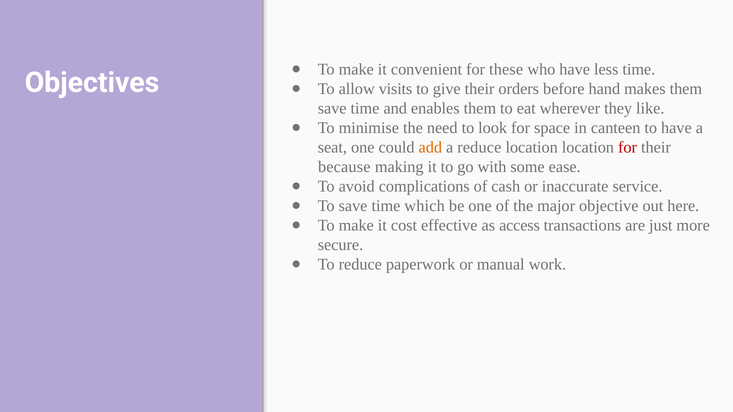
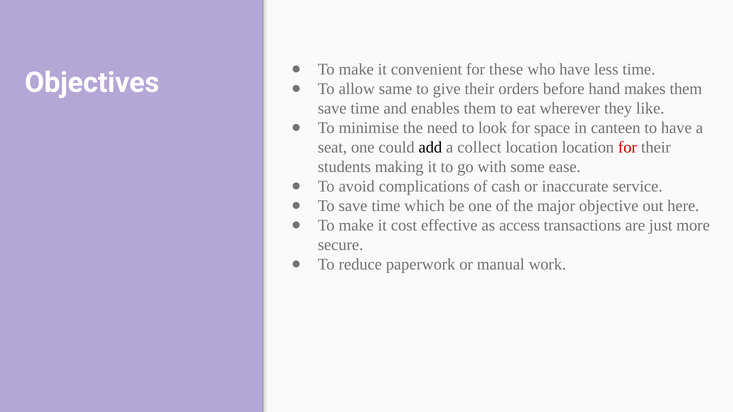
visits: visits -> same
add colour: orange -> black
a reduce: reduce -> collect
because: because -> students
